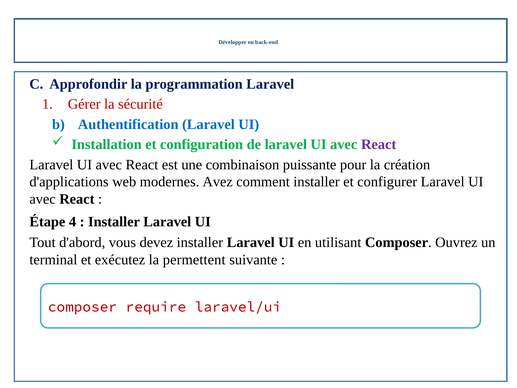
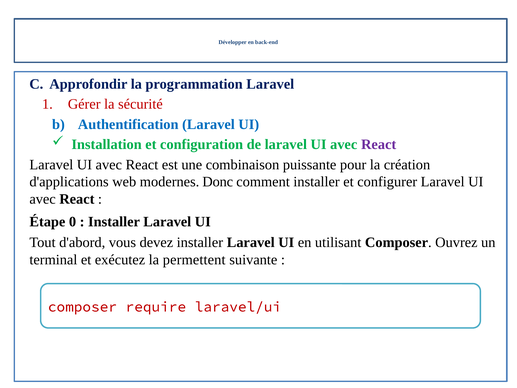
Avez: Avez -> Donc
4: 4 -> 0
